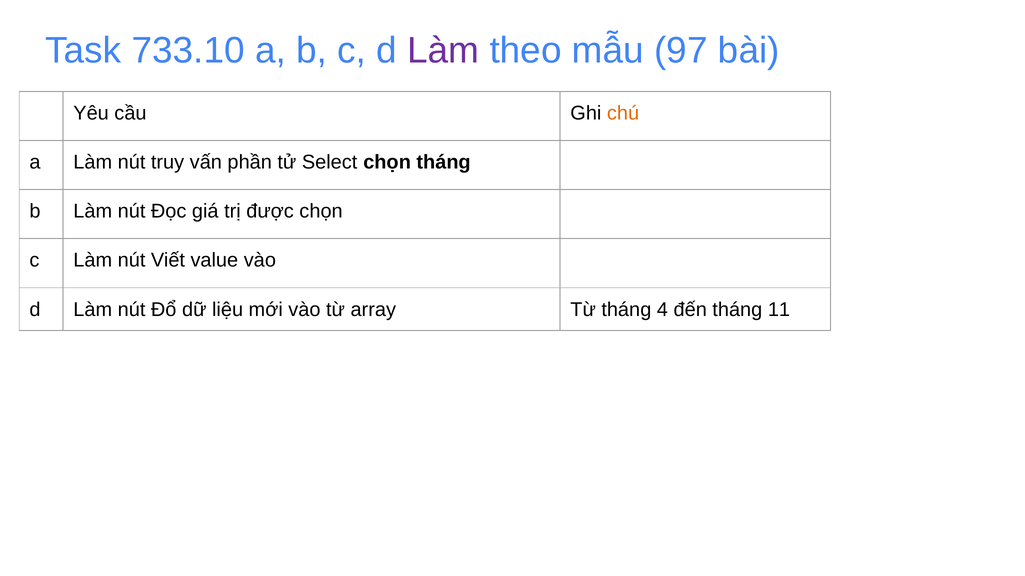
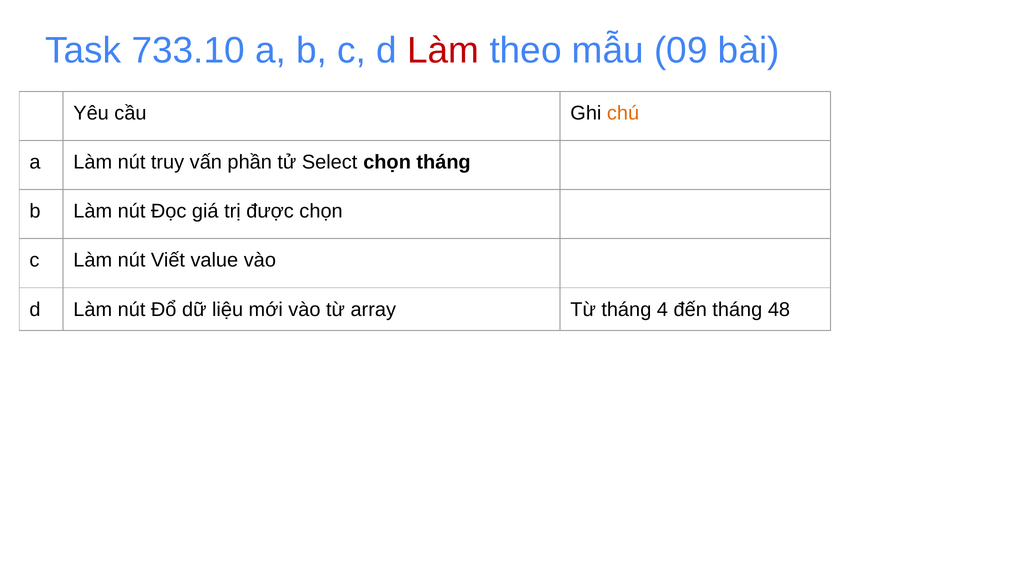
Làm at (443, 51) colour: purple -> red
97: 97 -> 09
11: 11 -> 48
